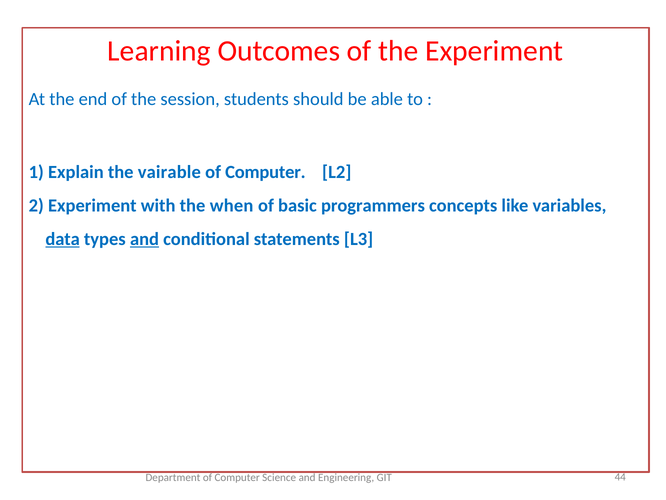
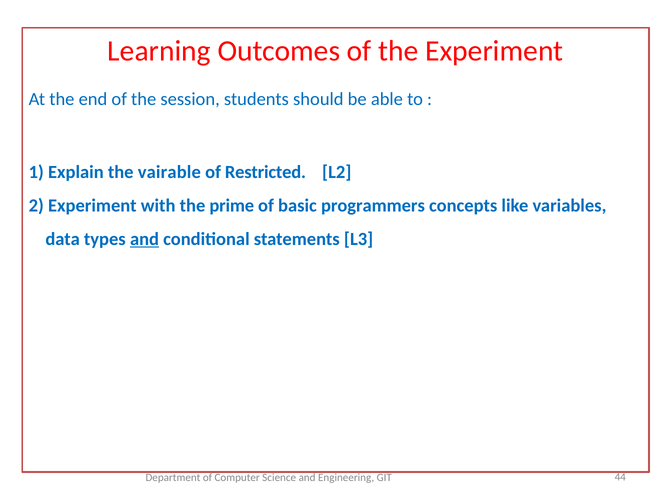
Computer at (265, 172): Computer -> Restricted
when: when -> prime
data underline: present -> none
